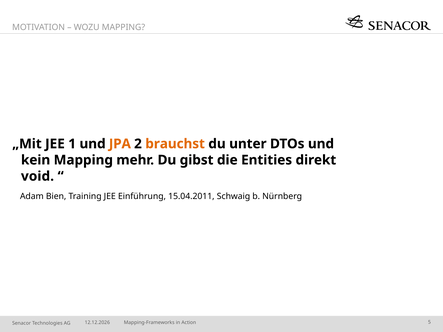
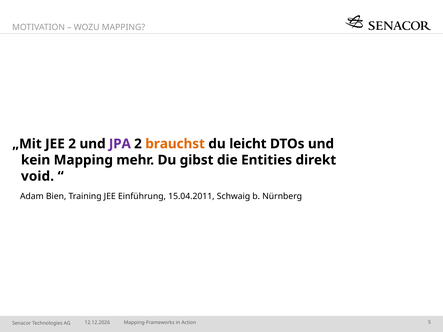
JEE 1: 1 -> 2
JPA colour: orange -> purple
unter: unter -> leicht
